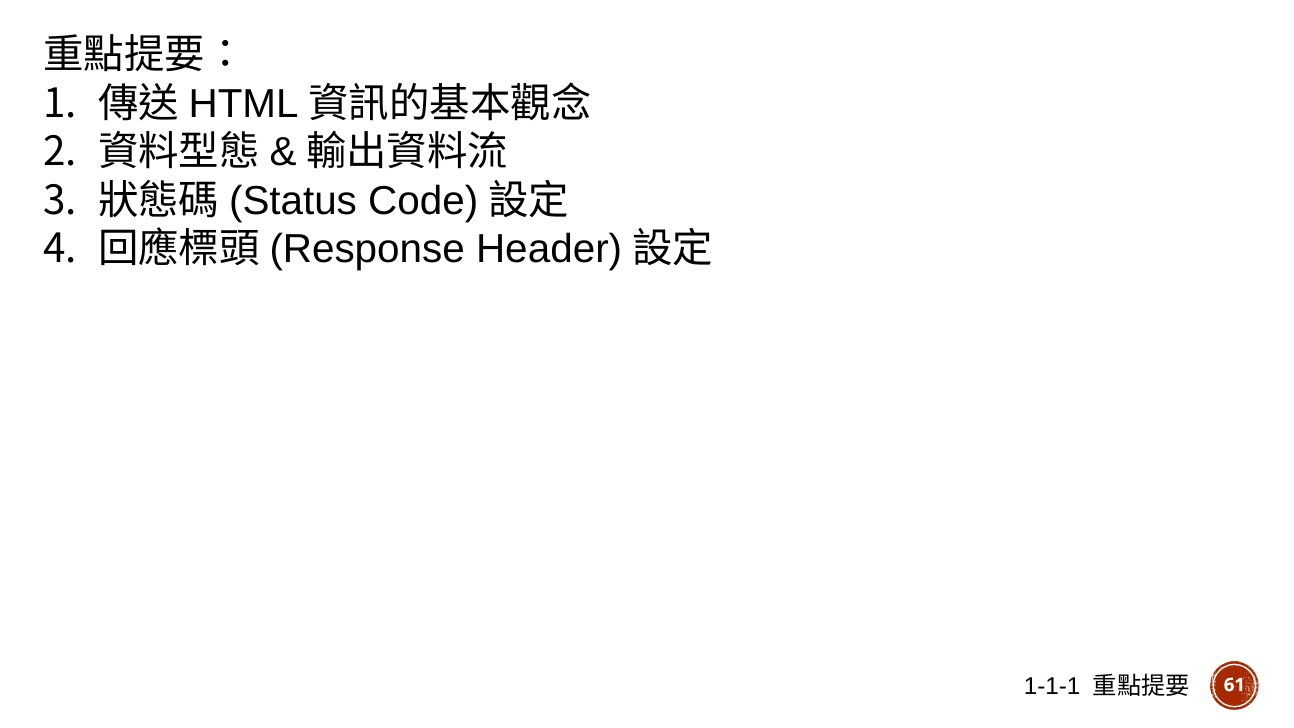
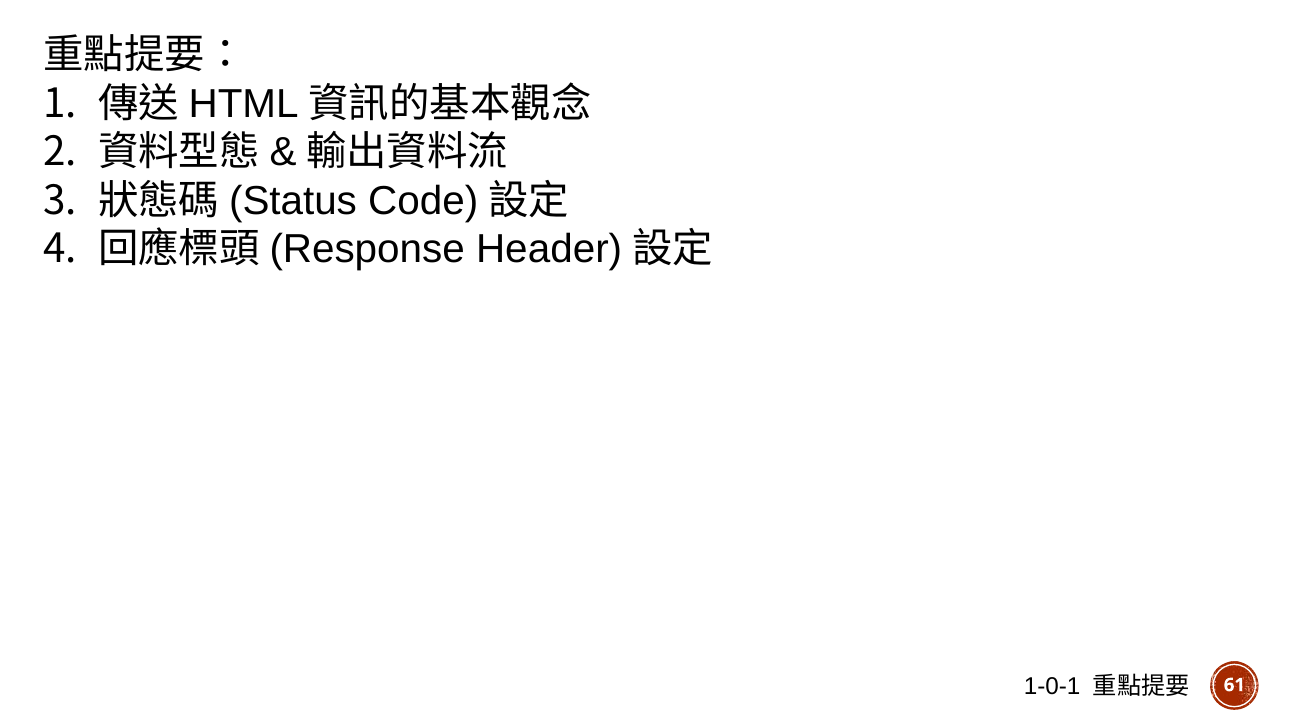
1-1-1: 1-1-1 -> 1-0-1
